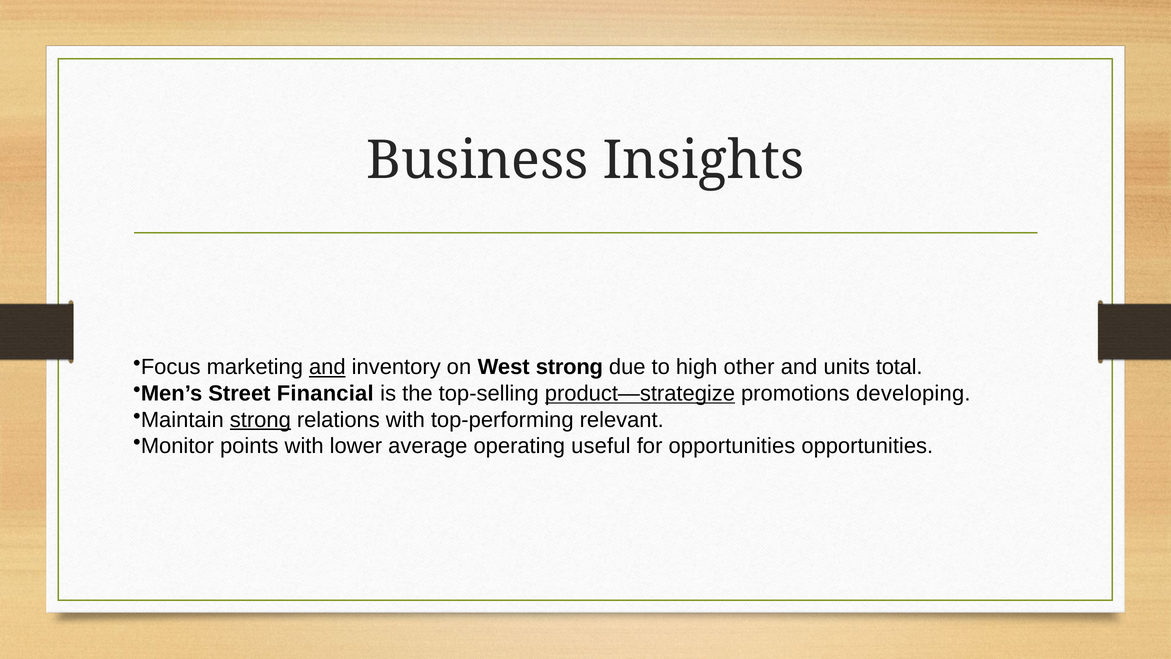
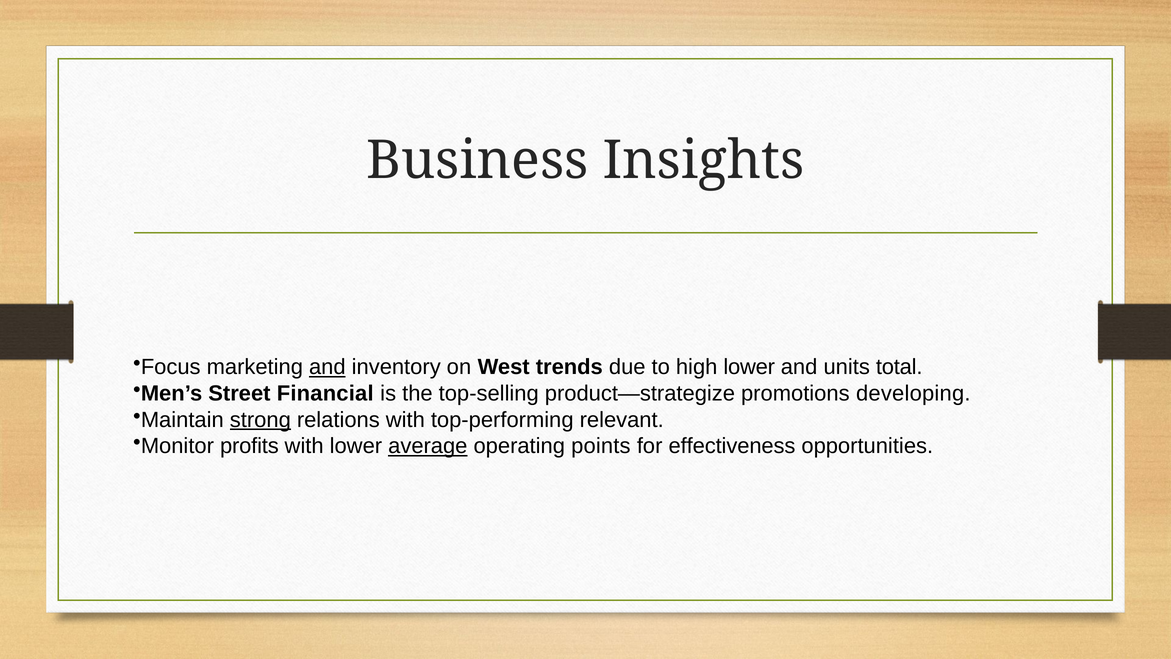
West strong: strong -> trends
high other: other -> lower
product—strategize underline: present -> none
points: points -> profits
average underline: none -> present
useful: useful -> points
for opportunities: opportunities -> effectiveness
